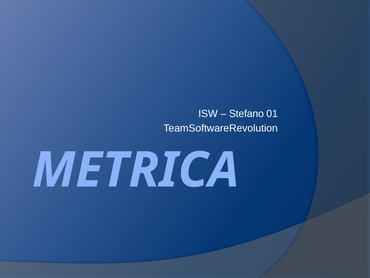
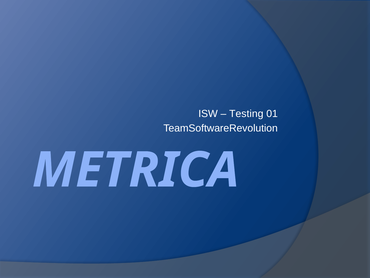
Stefano: Stefano -> Testing
